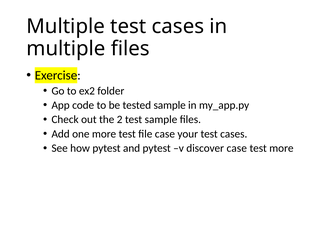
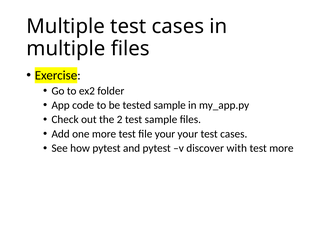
file case: case -> your
discover case: case -> with
